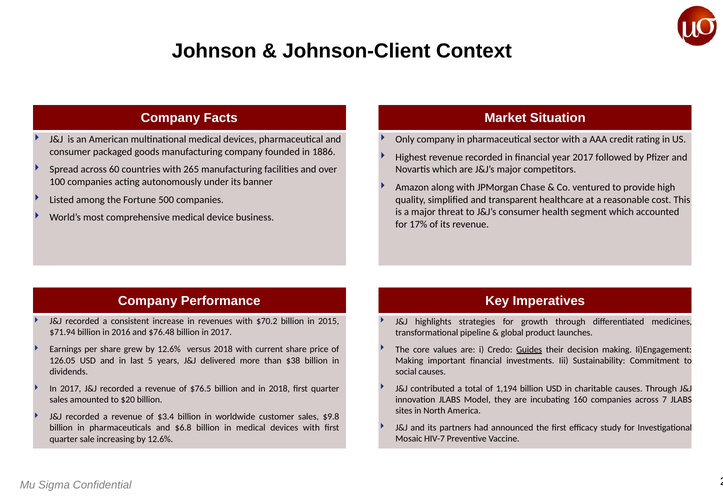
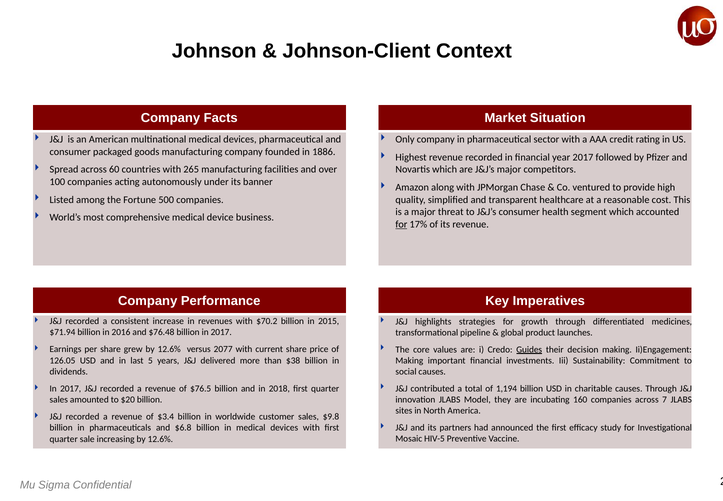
for at (401, 224) underline: none -> present
versus 2018: 2018 -> 2077
HIV-7: HIV-7 -> HIV-5
